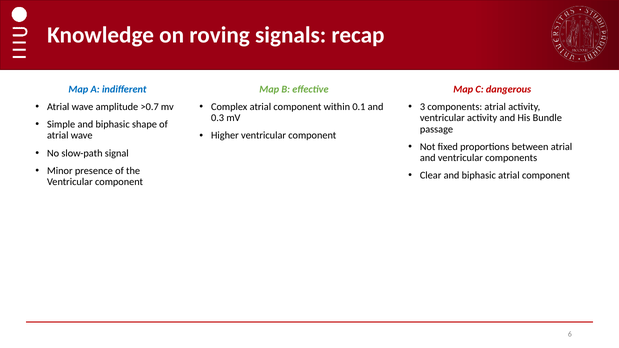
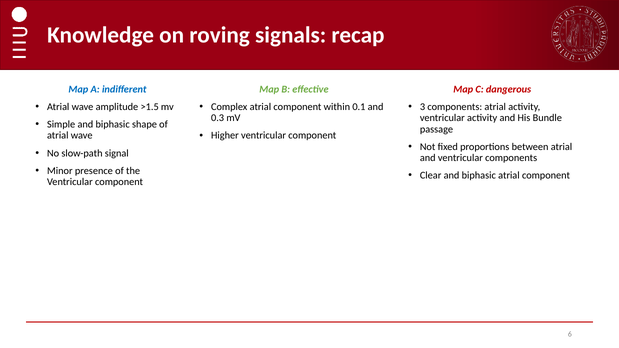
>0.7: >0.7 -> >1.5
